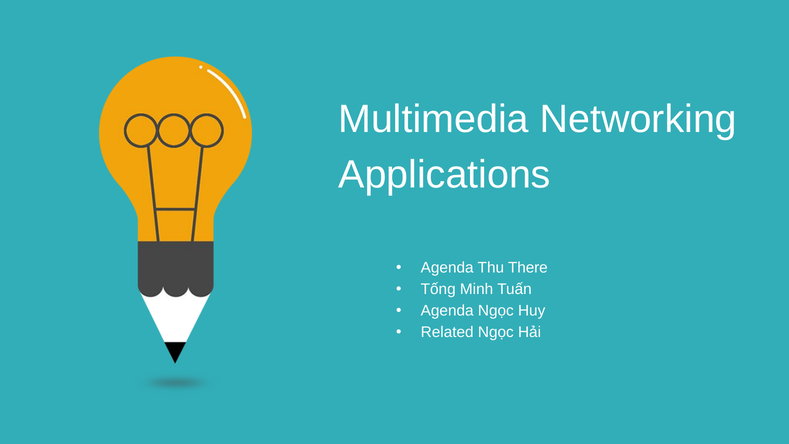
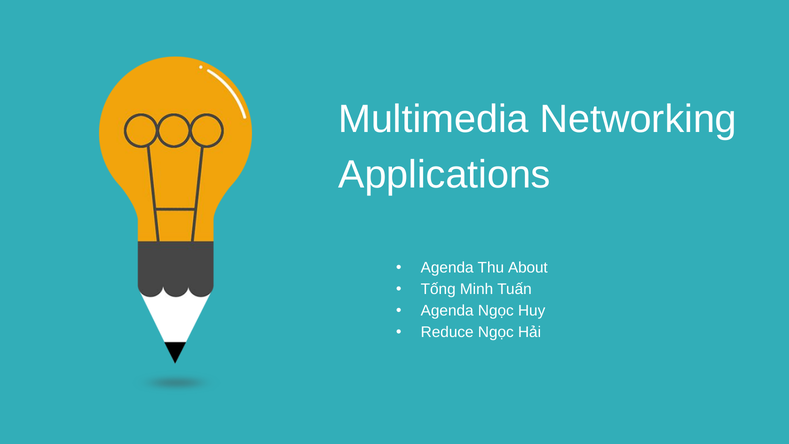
There: There -> About
Related: Related -> Reduce
